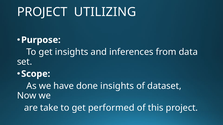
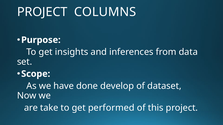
UTILIZING: UTILIZING -> COLUMNS
done insights: insights -> develop
